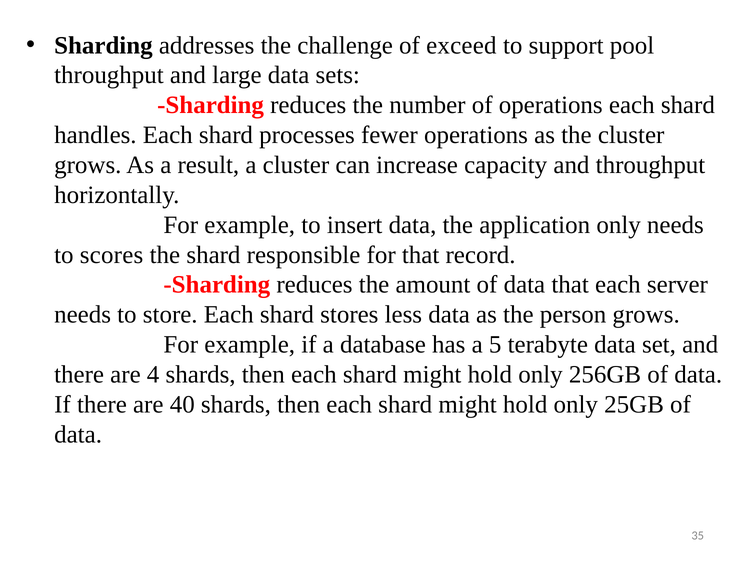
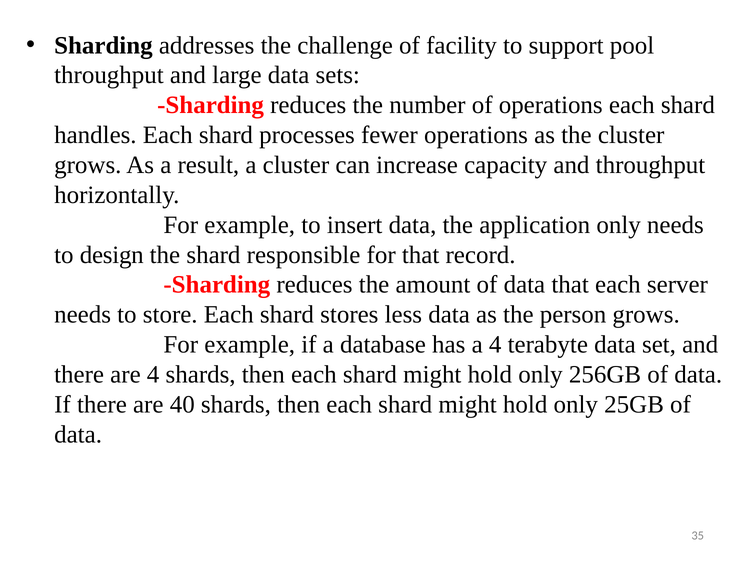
exceed: exceed -> facility
scores: scores -> design
a 5: 5 -> 4
